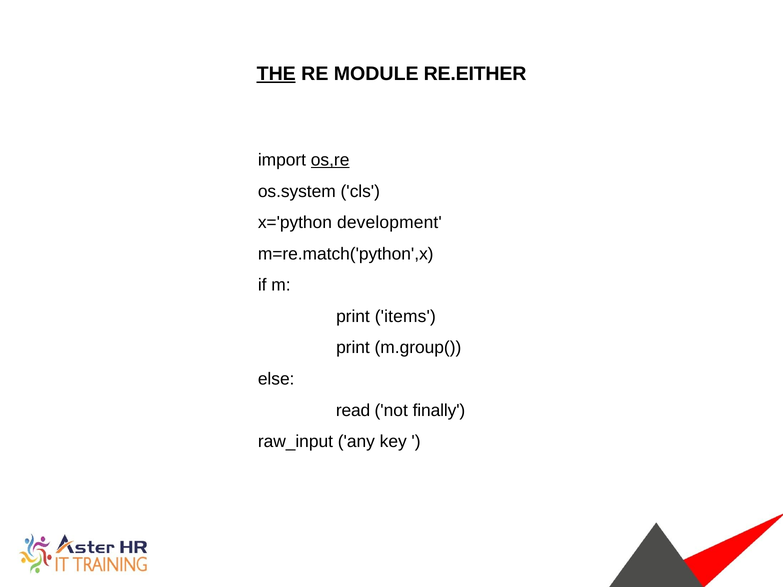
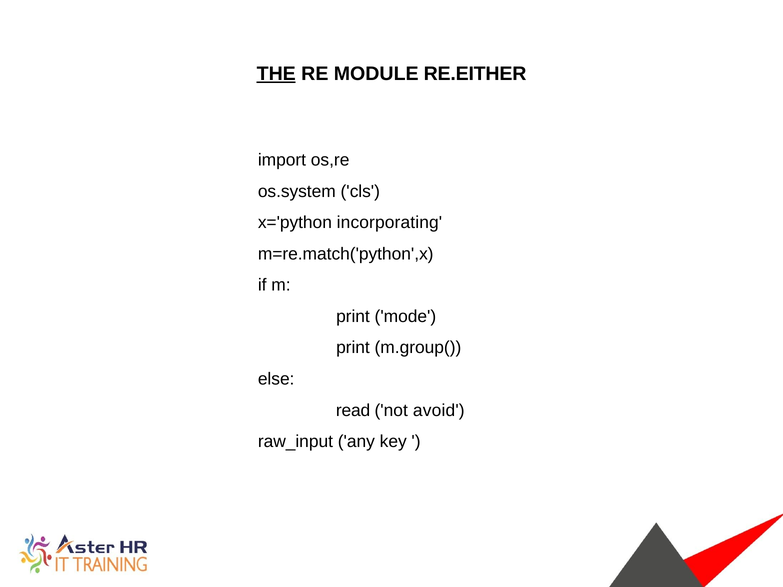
os,re underline: present -> none
development: development -> incorporating
items: items -> mode
finally: finally -> avoid
